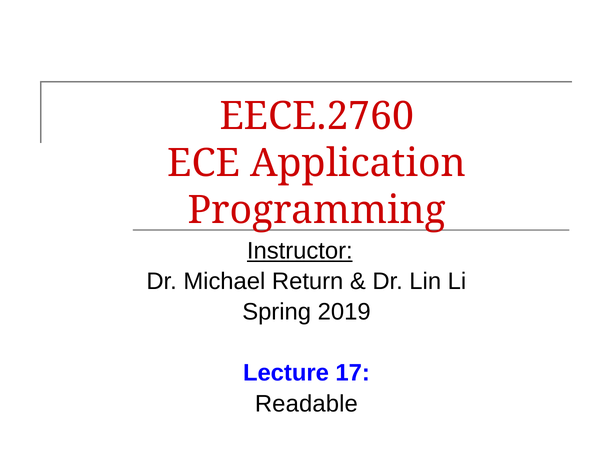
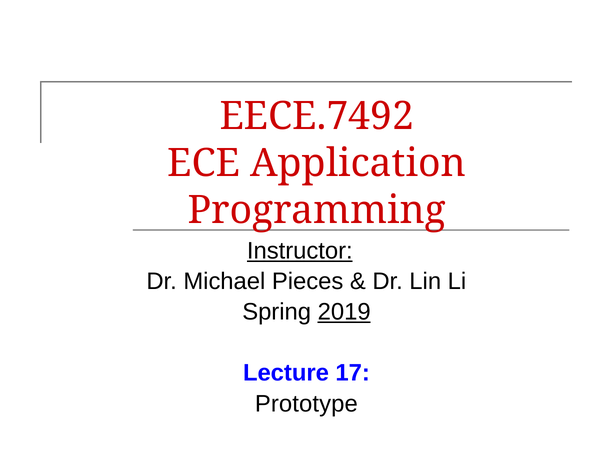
EECE.2760: EECE.2760 -> EECE.7492
Return: Return -> Pieces
2019 underline: none -> present
Readable: Readable -> Prototype
